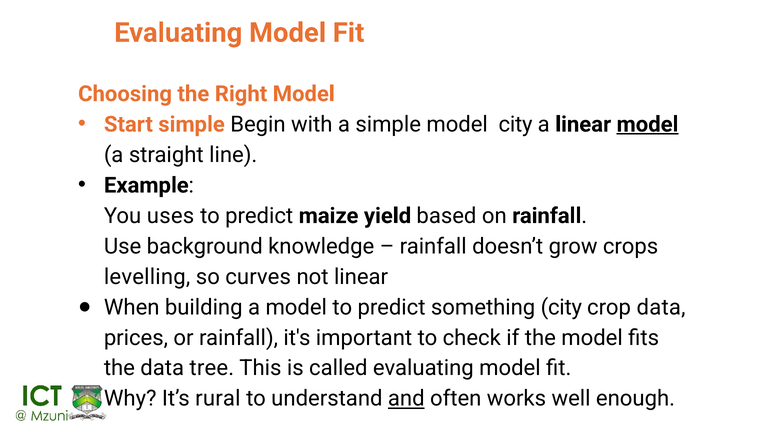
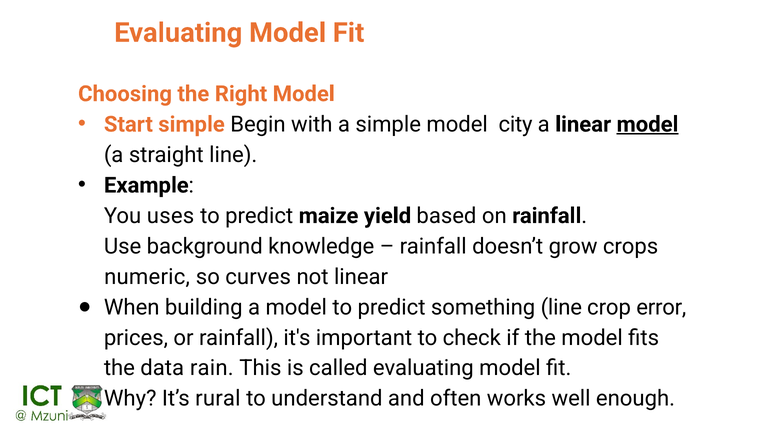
levelling: levelling -> numeric
something city: city -> line
crop data: data -> error
tree: tree -> rain
and underline: present -> none
